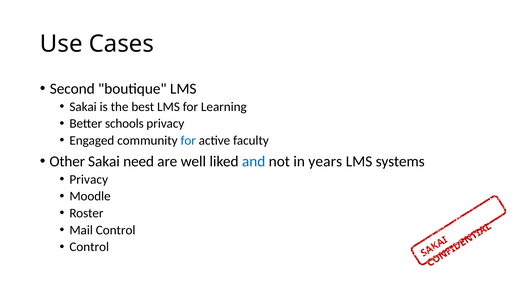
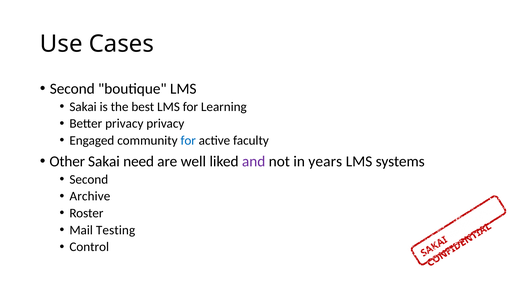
Better schools: schools -> privacy
and colour: blue -> purple
Privacy at (89, 179): Privacy -> Second
Moodle: Moodle -> Archive
Mail Control: Control -> Testing
